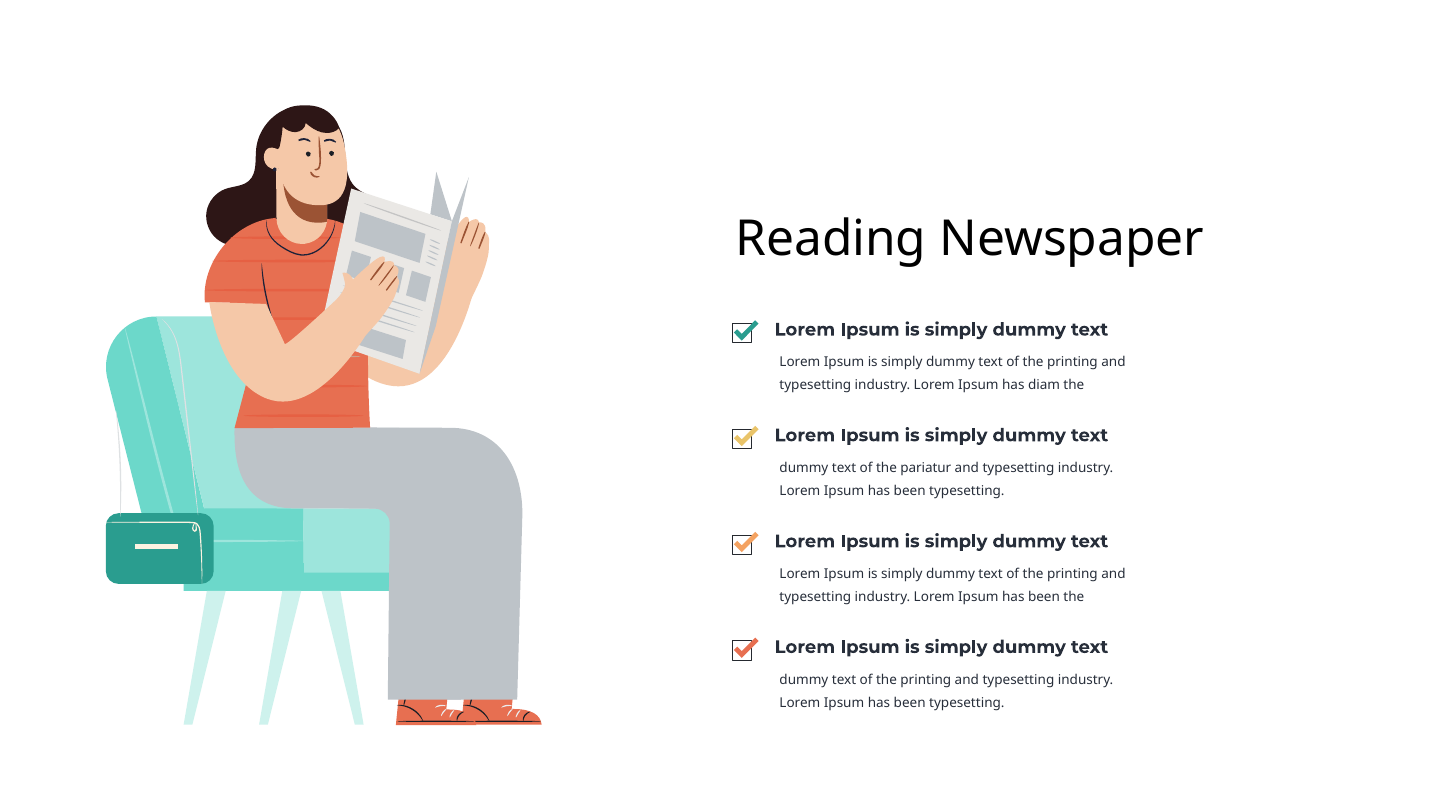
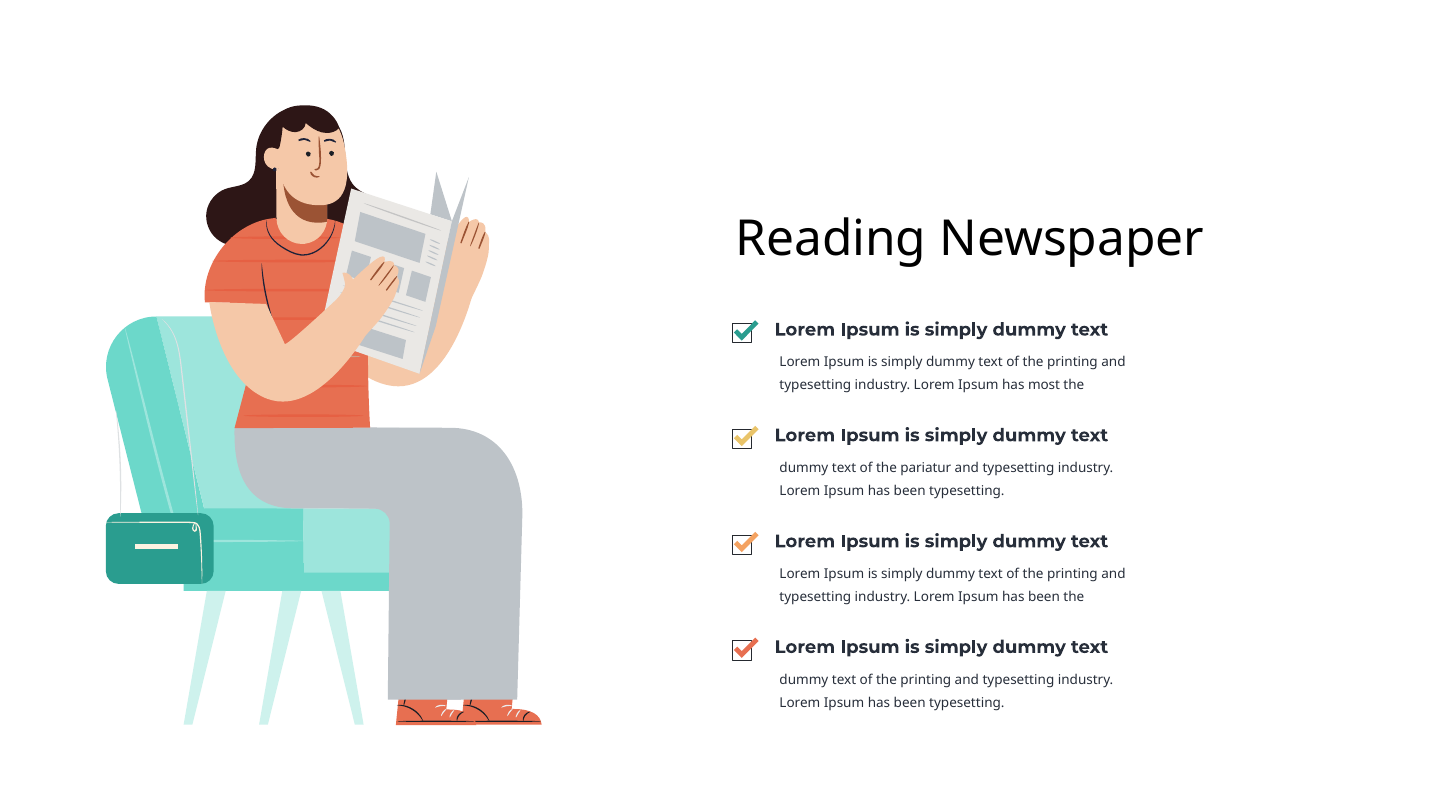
diam: diam -> most
